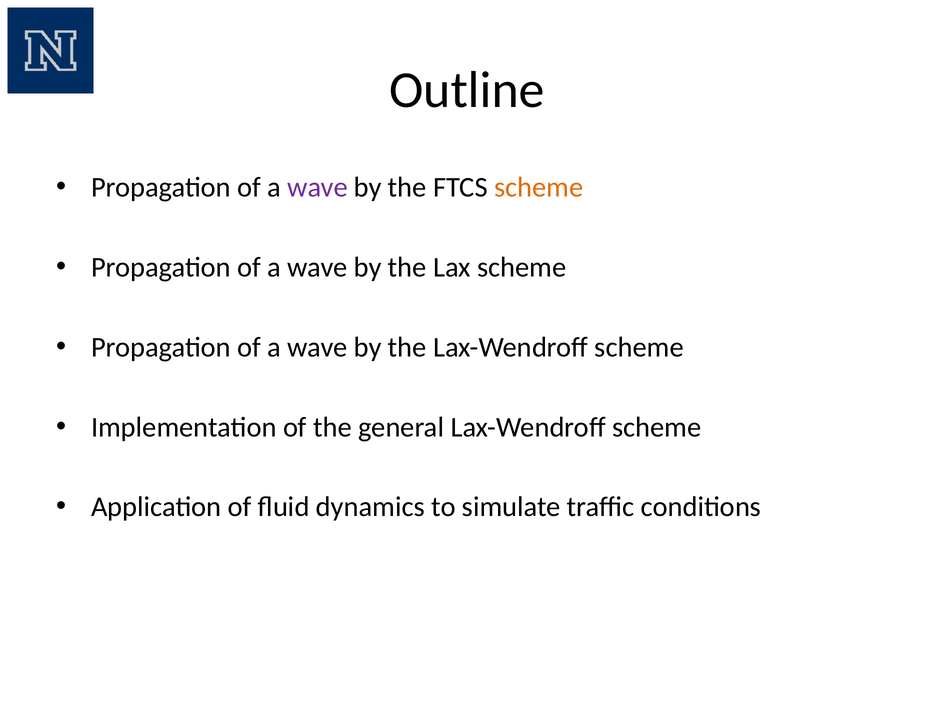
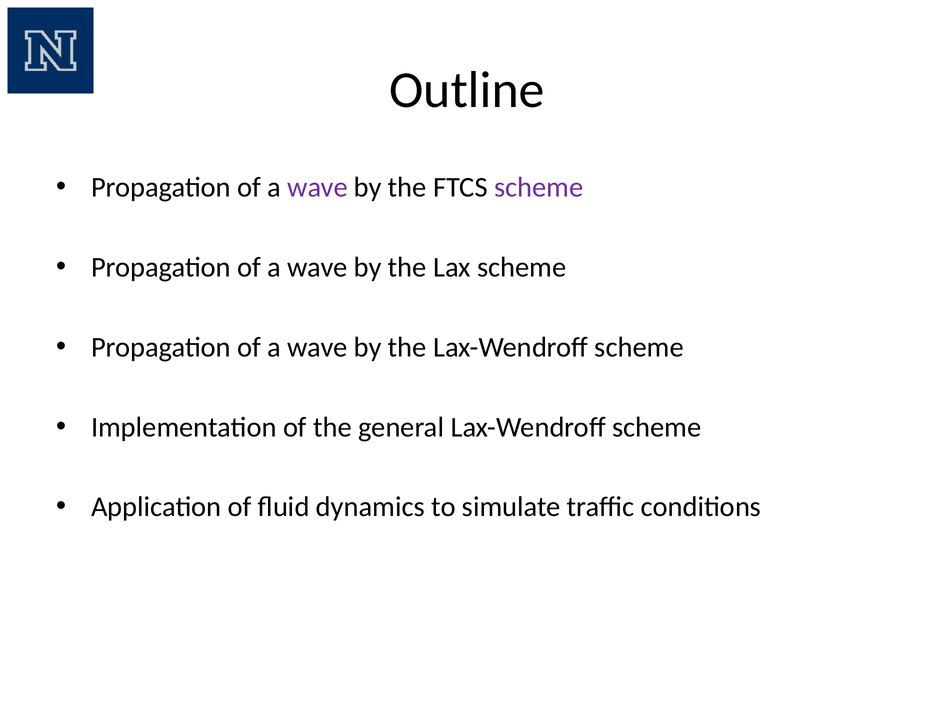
scheme at (539, 187) colour: orange -> purple
